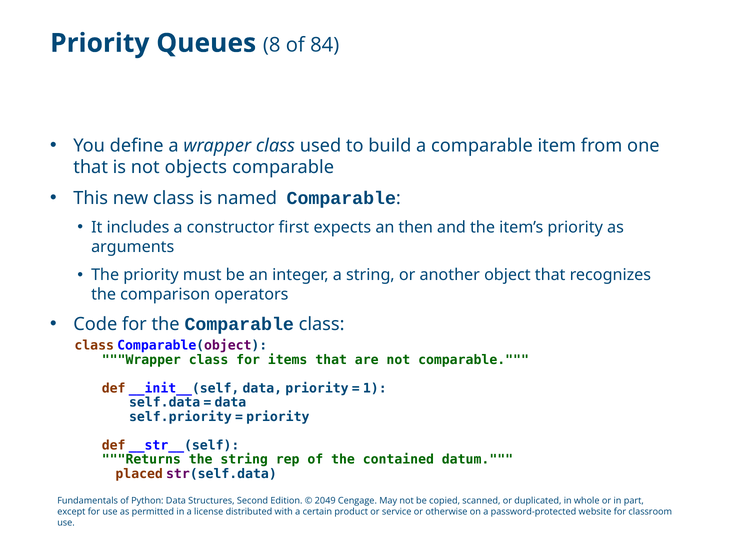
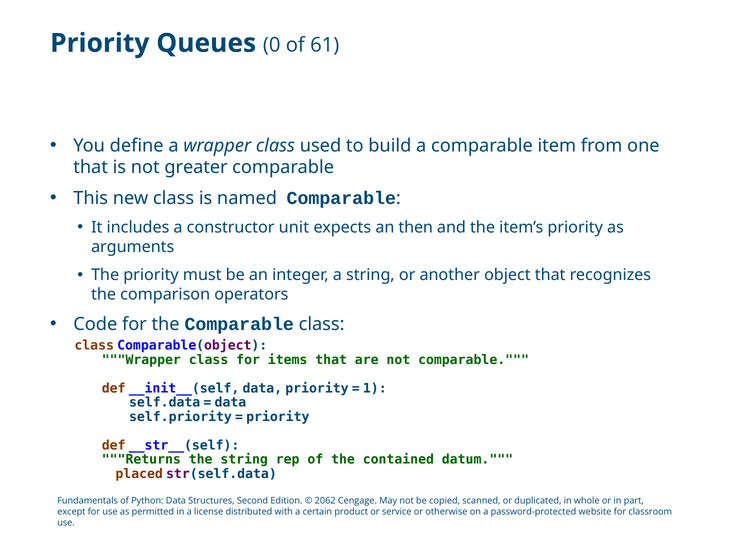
8: 8 -> 0
84: 84 -> 61
objects: objects -> greater
first: first -> unit
2049: 2049 -> 2062
